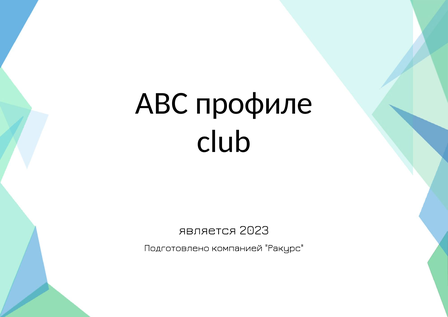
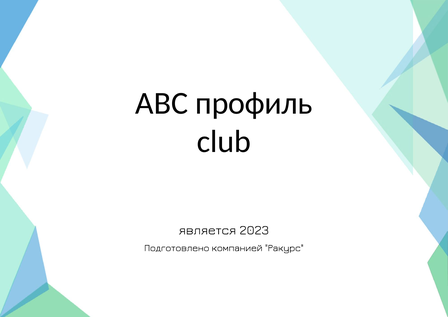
профиле: профиле -> профиль
